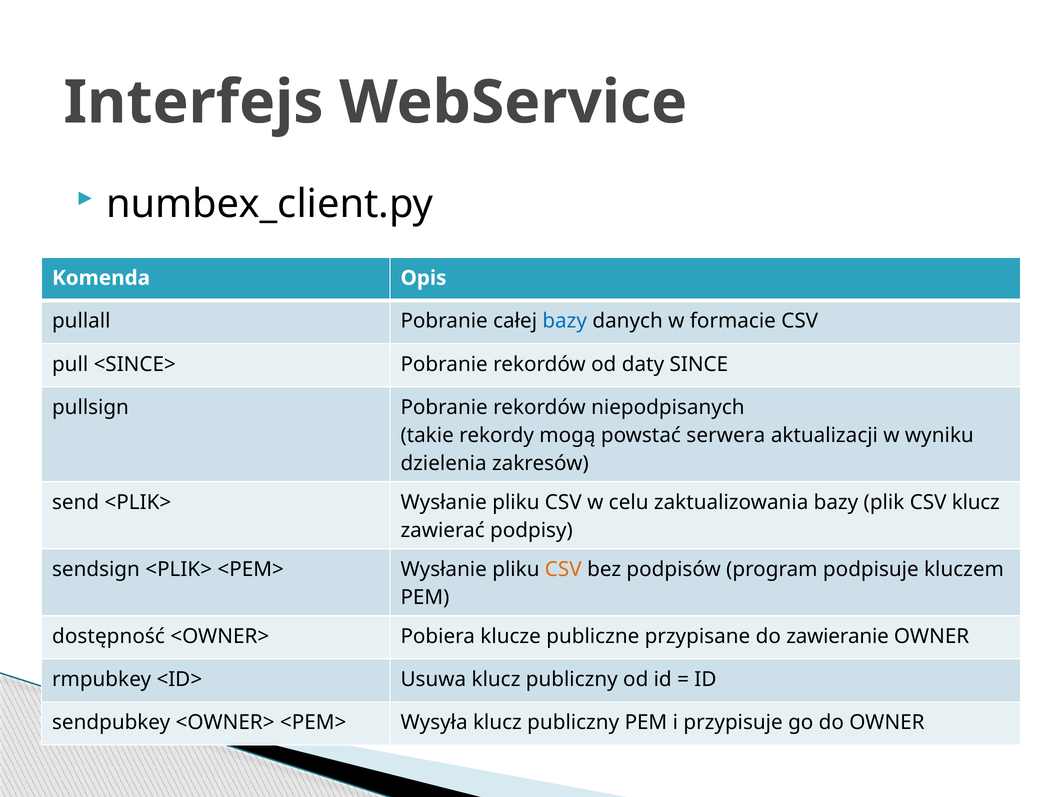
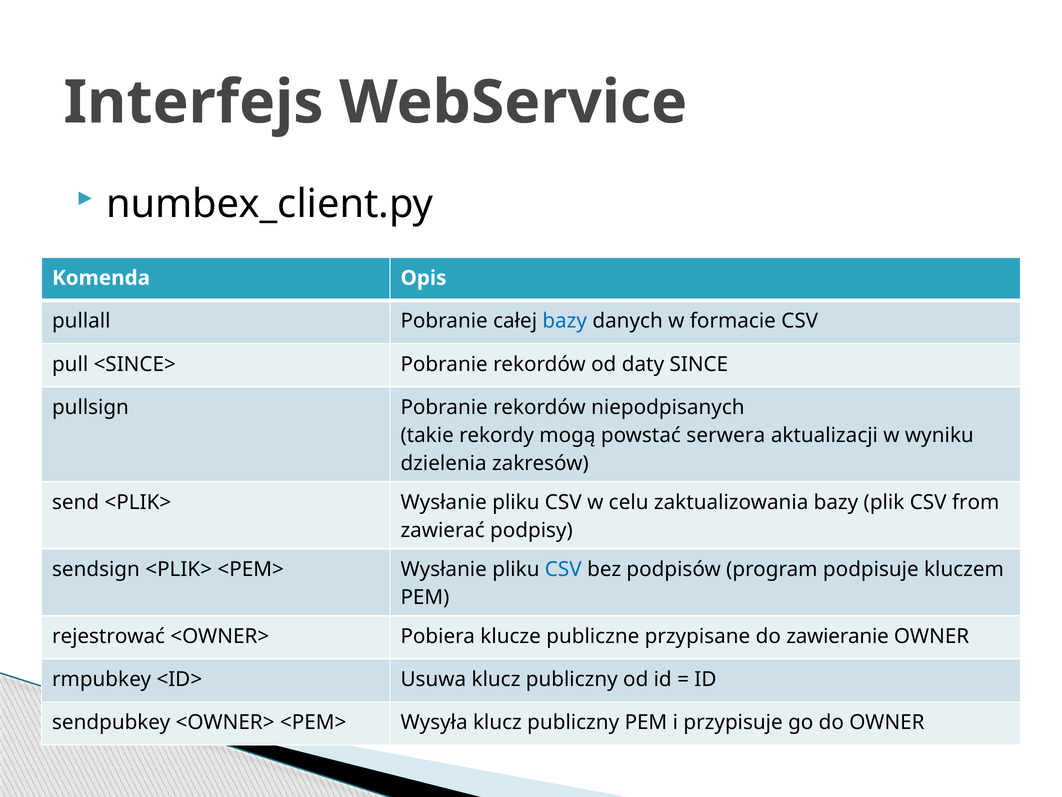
CSV klucz: klucz -> from
CSV at (563, 569) colour: orange -> blue
dostępność: dostępność -> rejestrować
